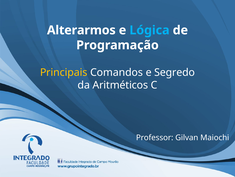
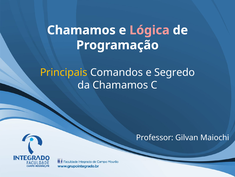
Alterarmos at (81, 30): Alterarmos -> Chamamos
Lógica colour: light blue -> pink
da Aritméticos: Aritméticos -> Chamamos
